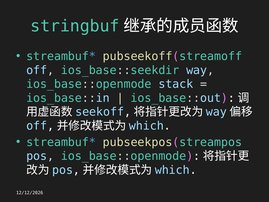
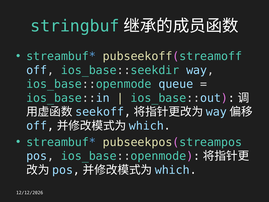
stack: stack -> queue
